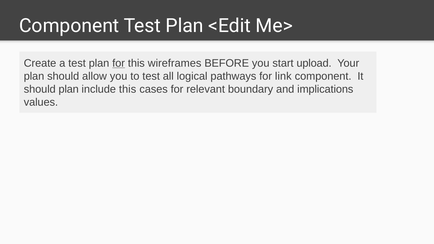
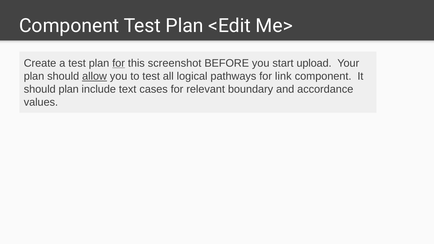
wireframes: wireframes -> screenshot
allow underline: none -> present
include this: this -> text
implications: implications -> accordance
